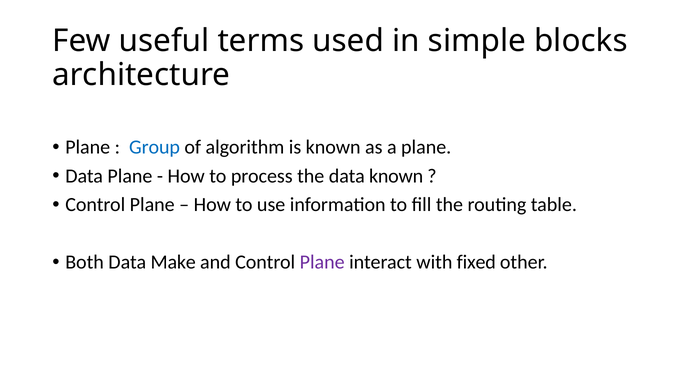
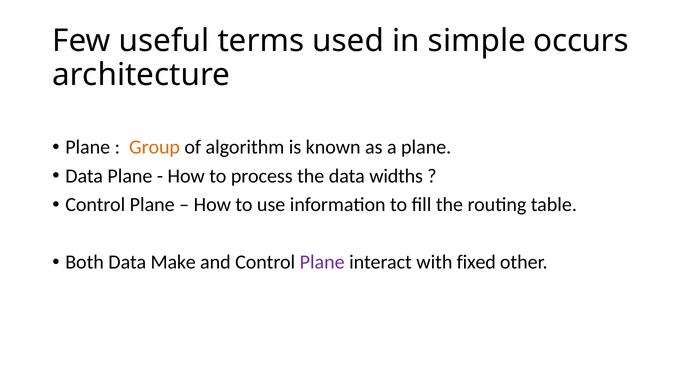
blocks: blocks -> occurs
Group colour: blue -> orange
data known: known -> widths
